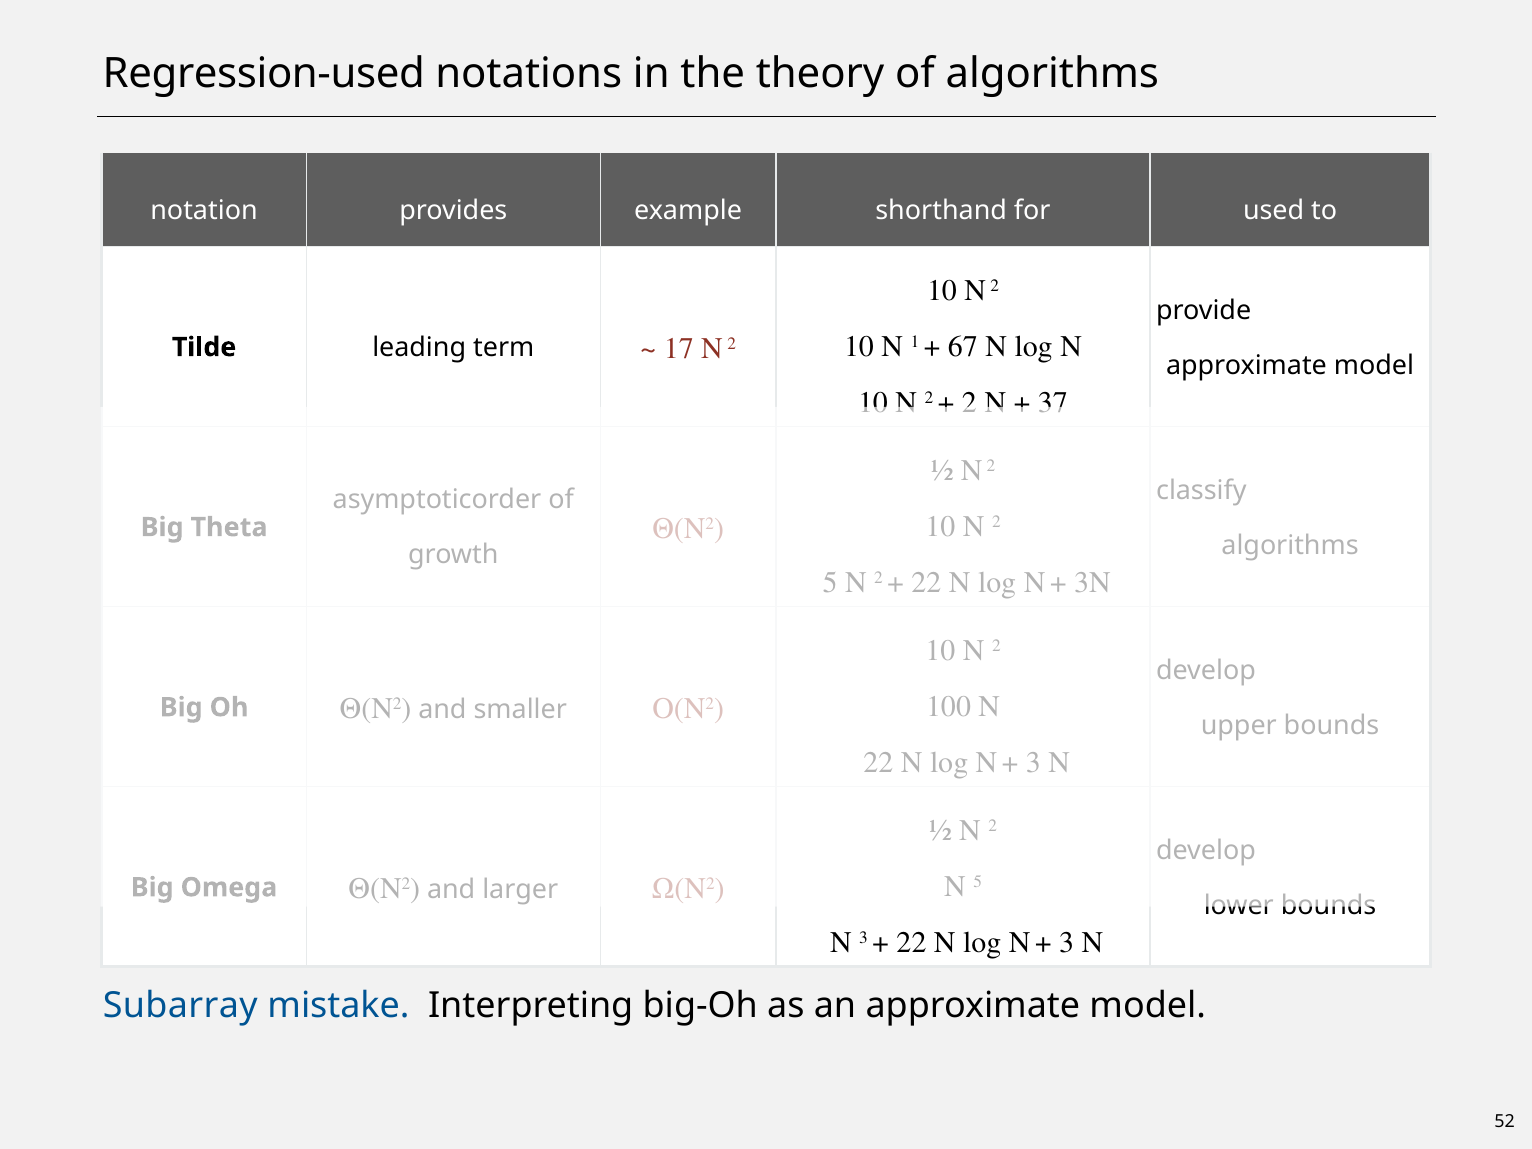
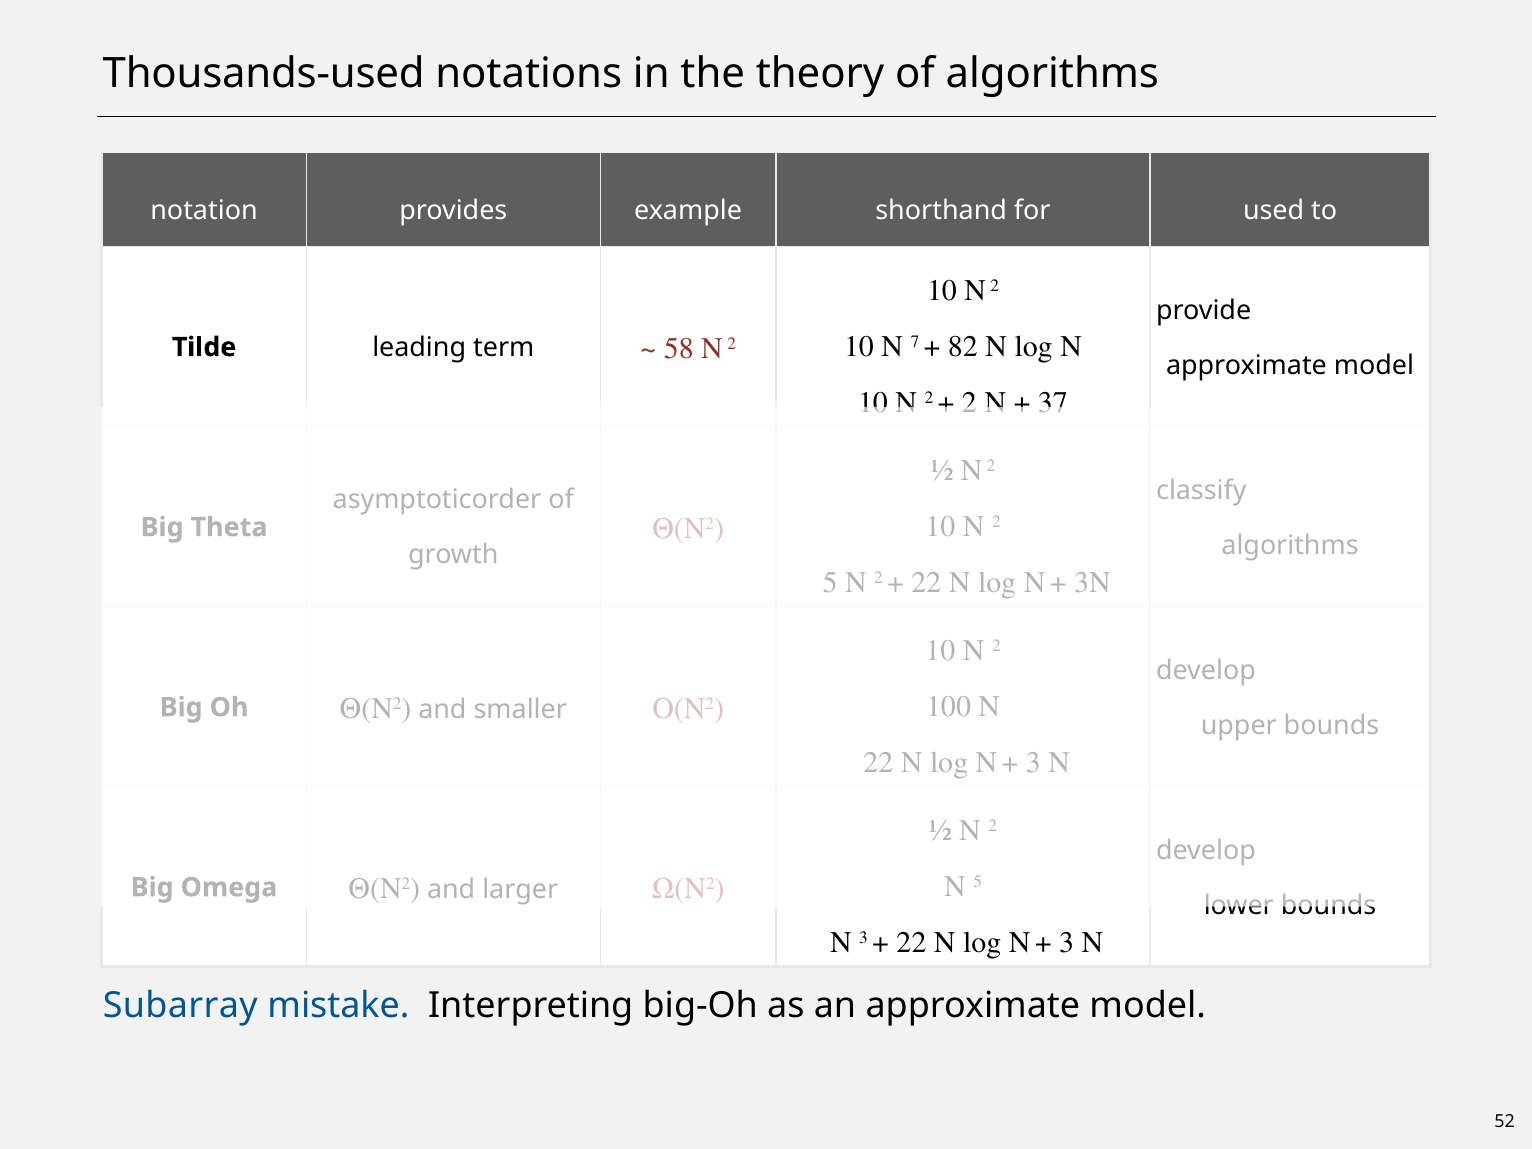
Regression-used: Regression-used -> Thousands-used
1: 1 -> 7
67: 67 -> 82
17: 17 -> 58
